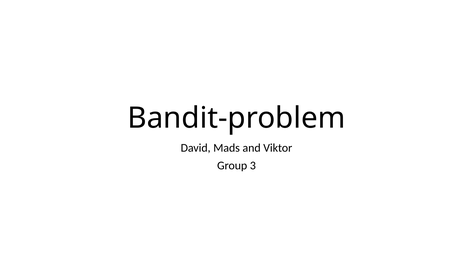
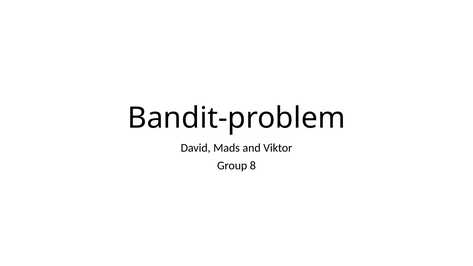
3: 3 -> 8
